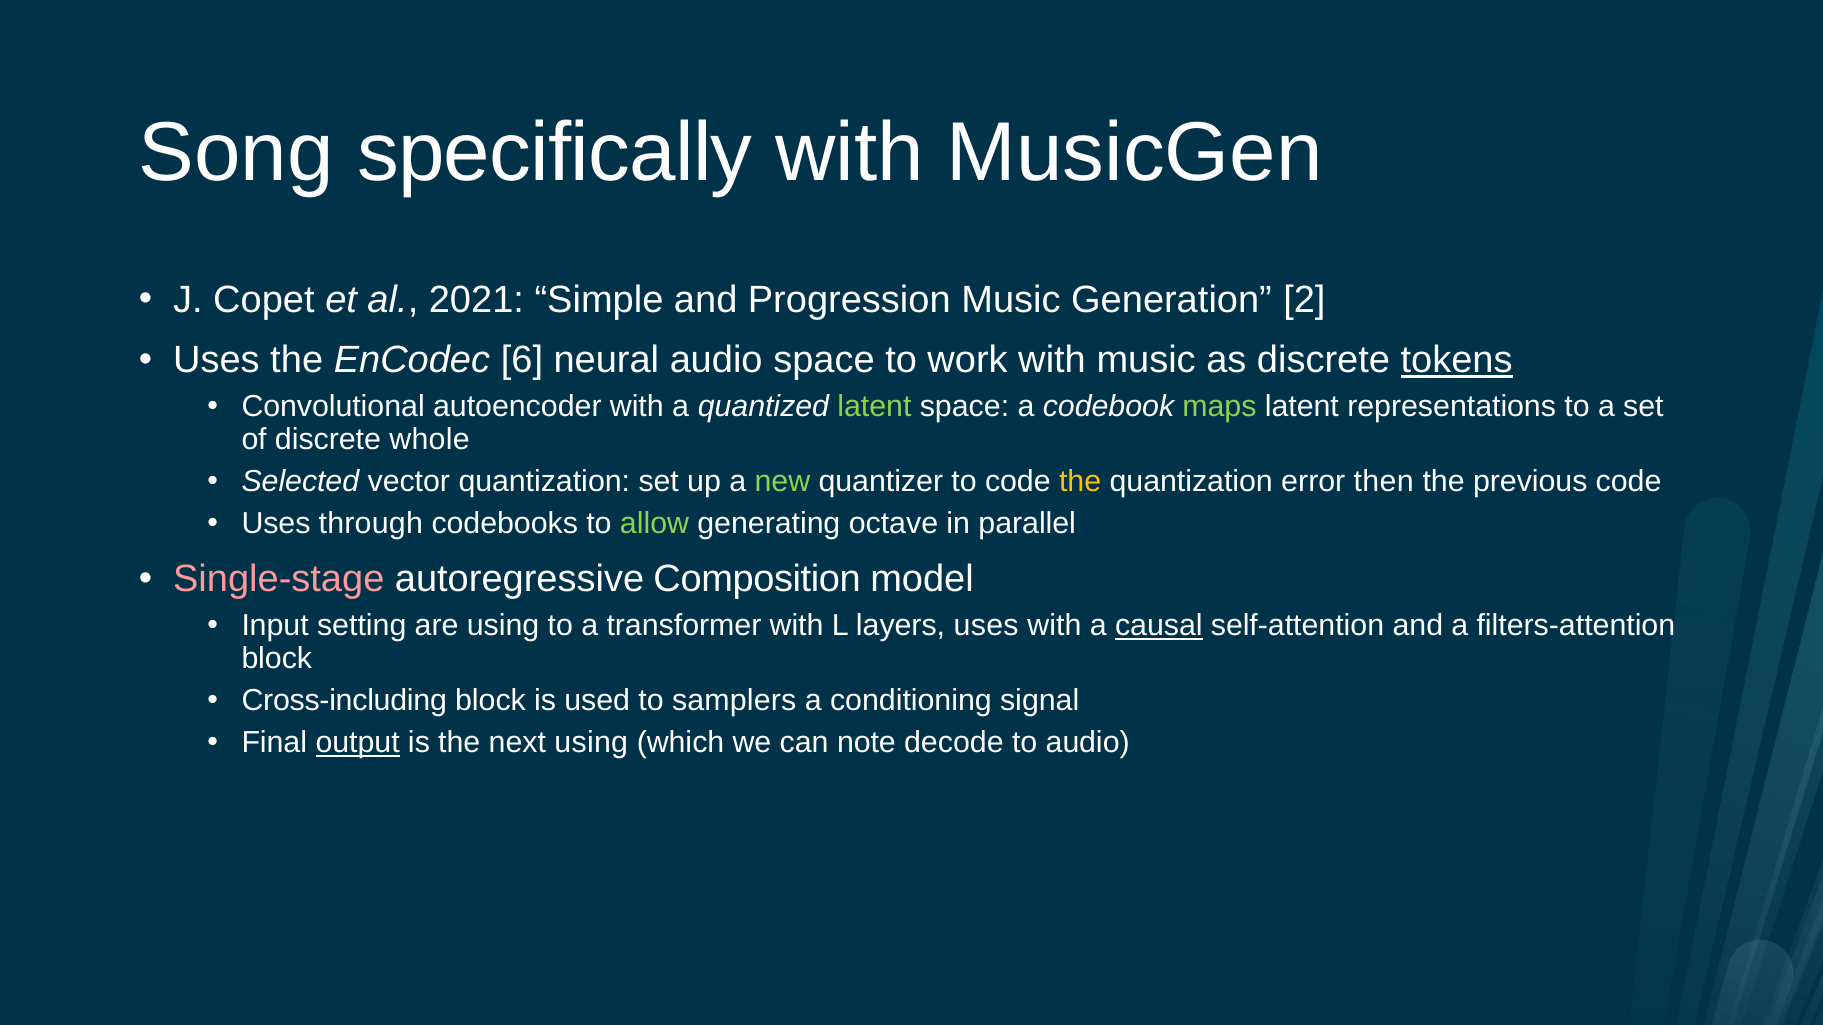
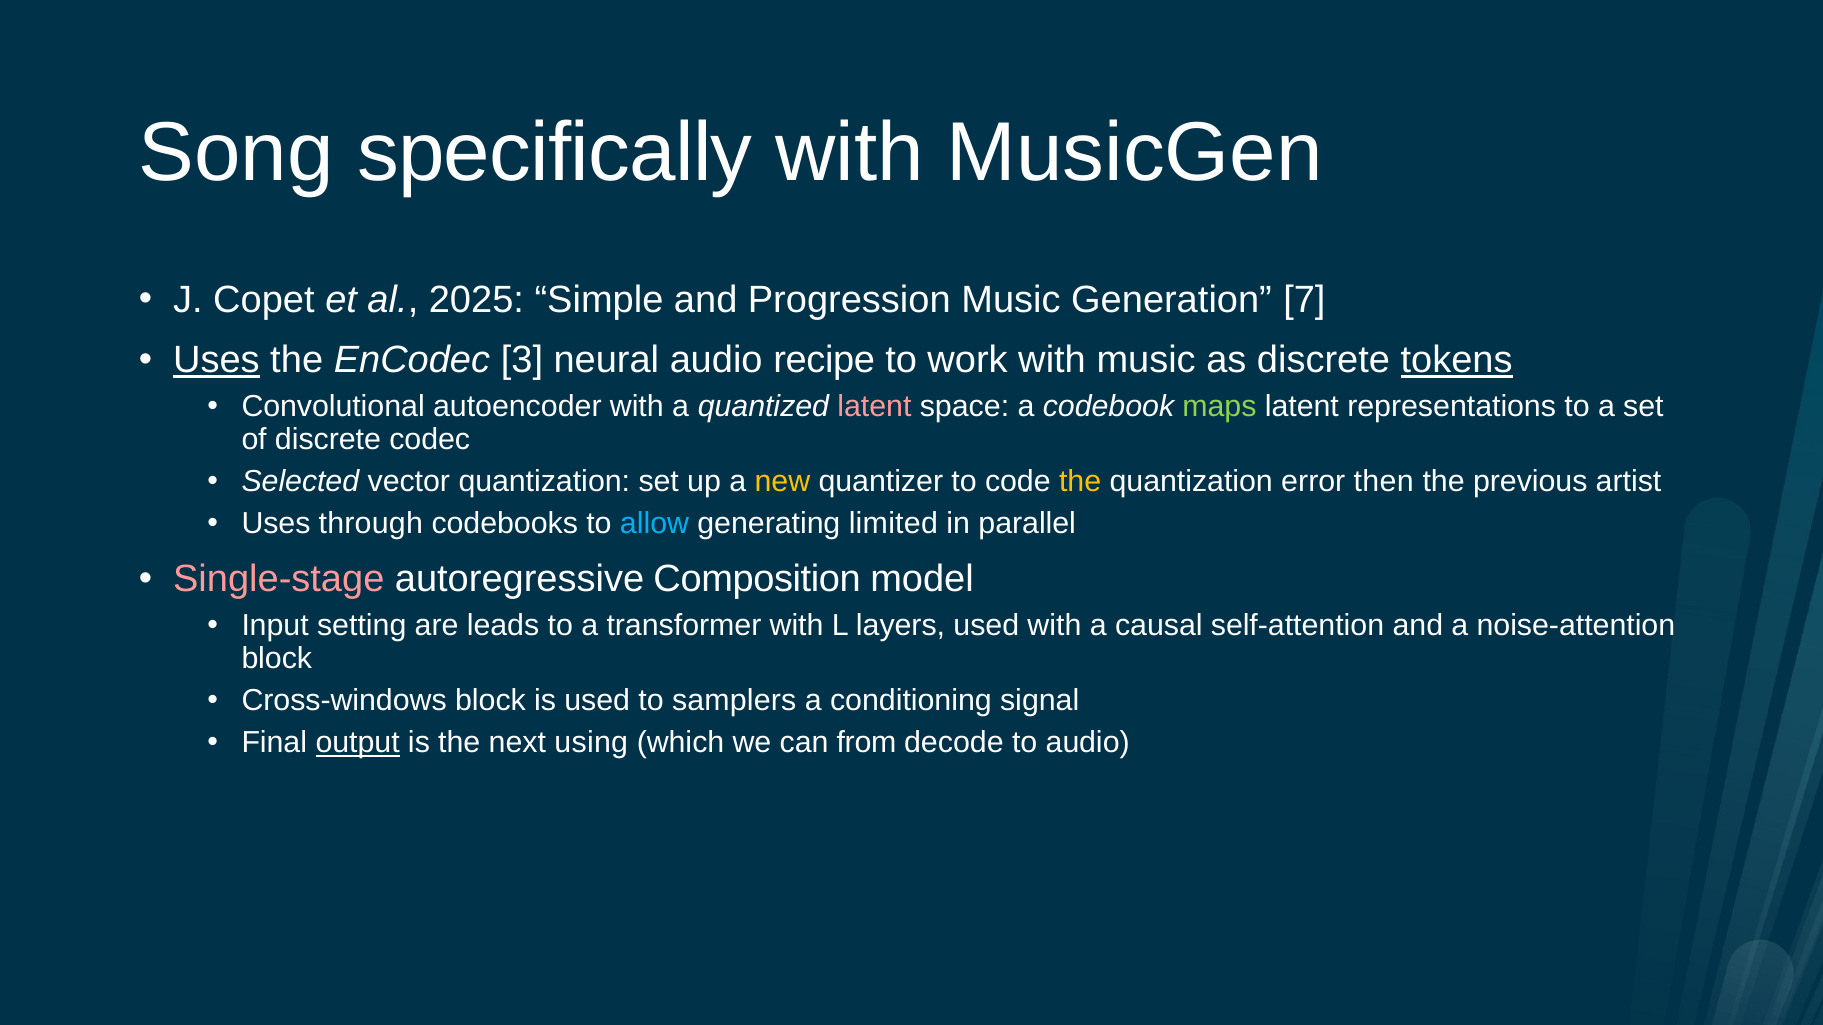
2021: 2021 -> 2025
2: 2 -> 7
Uses at (216, 360) underline: none -> present
6: 6 -> 3
audio space: space -> recipe
latent at (874, 407) colour: light green -> pink
whole: whole -> codec
new colour: light green -> yellow
previous code: code -> artist
allow colour: light green -> light blue
octave: octave -> limited
are using: using -> leads
layers uses: uses -> used
causal underline: present -> none
filters-attention: filters-attention -> noise-attention
Cross-including: Cross-including -> Cross-windows
note: note -> from
